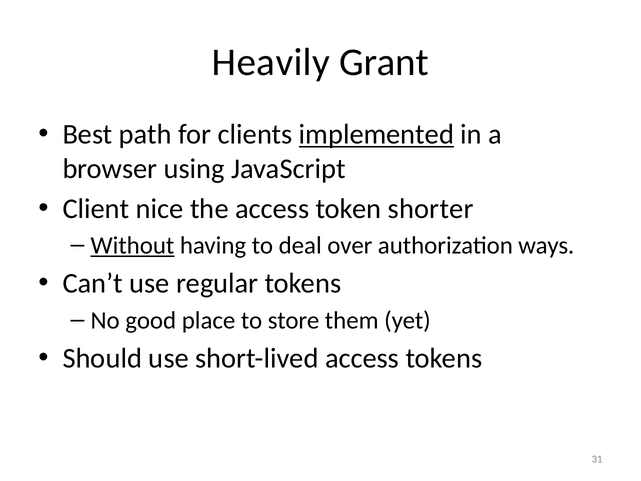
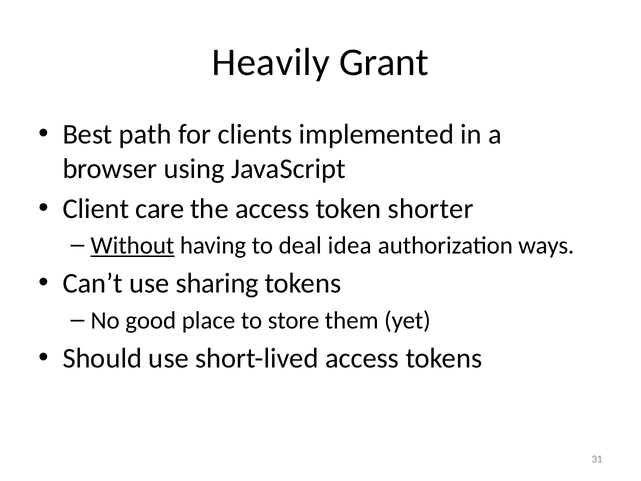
implemented underline: present -> none
nice: nice -> care
over: over -> idea
regular: regular -> sharing
